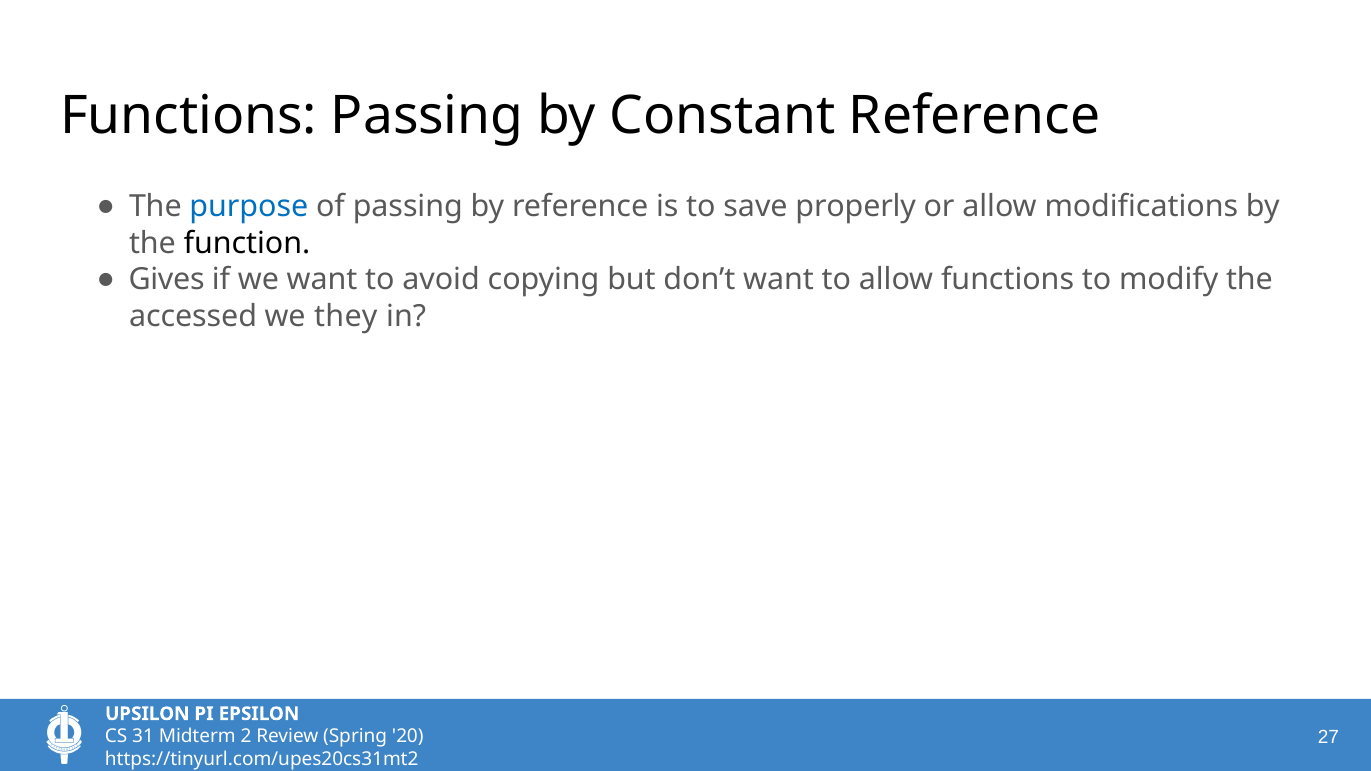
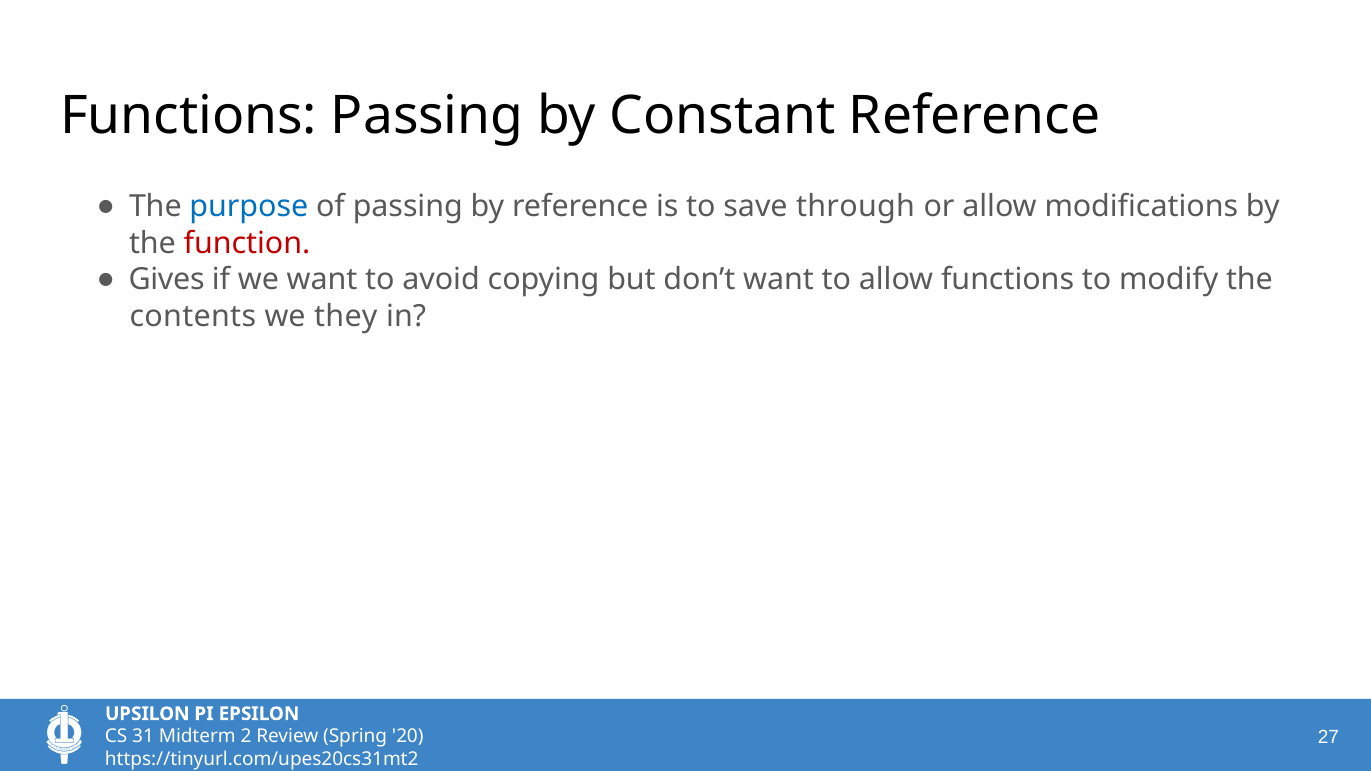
properly: properly -> through
function colour: black -> red
accessed: accessed -> contents
